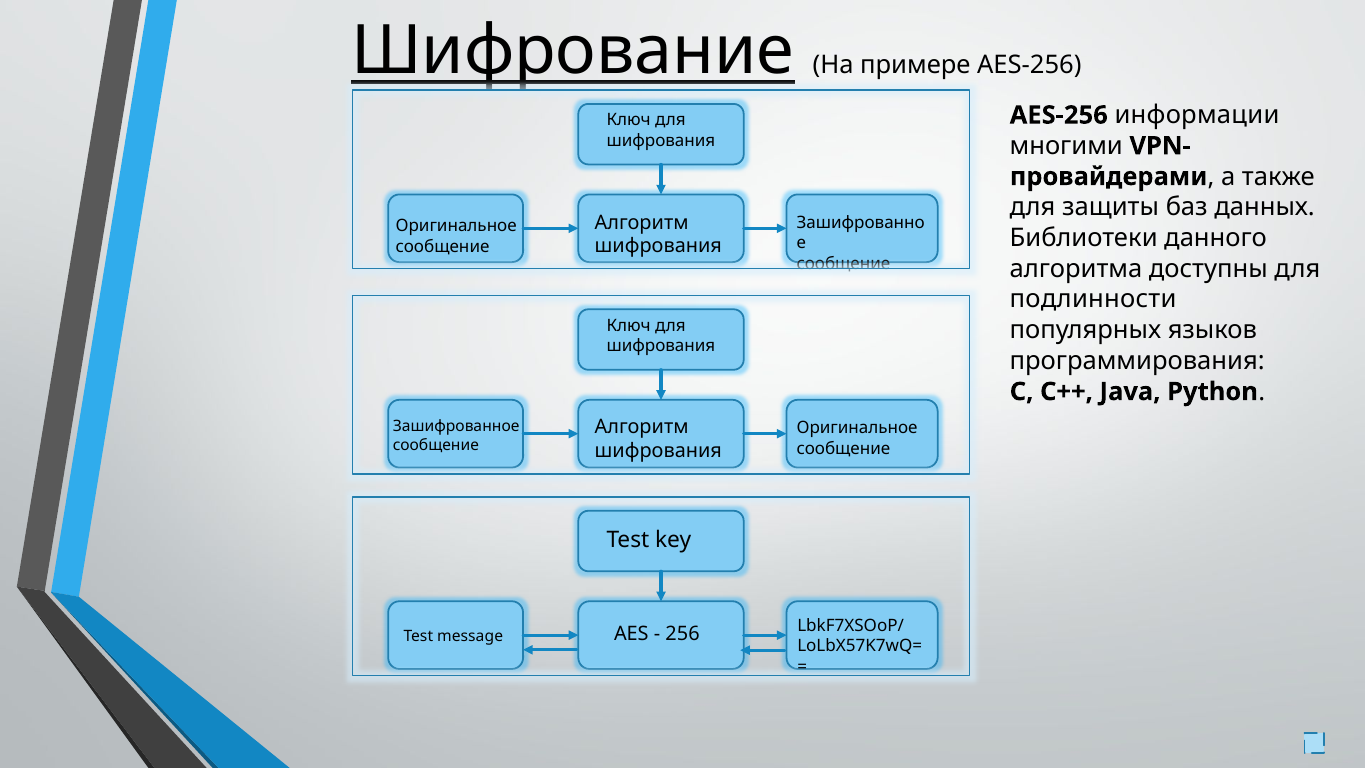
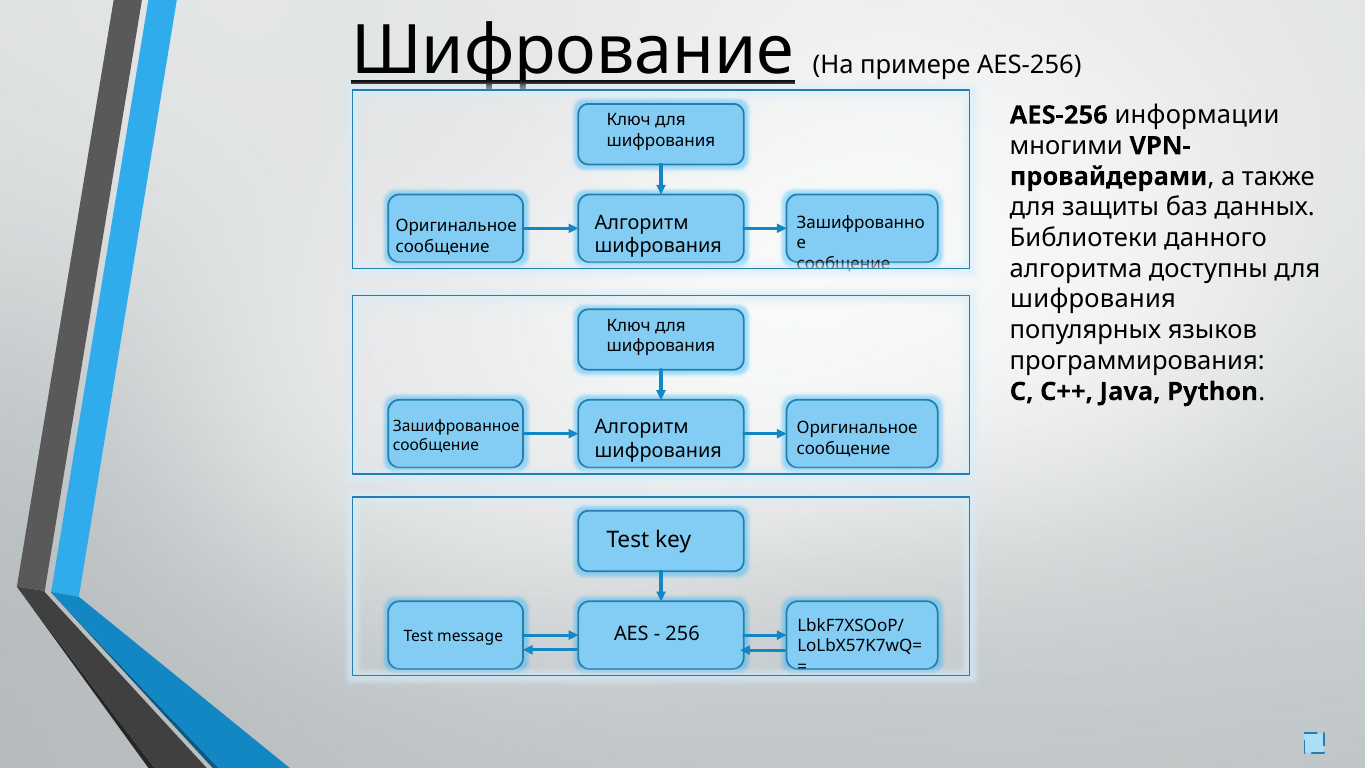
подлинности at (1093, 299): подлинности -> шифрования
